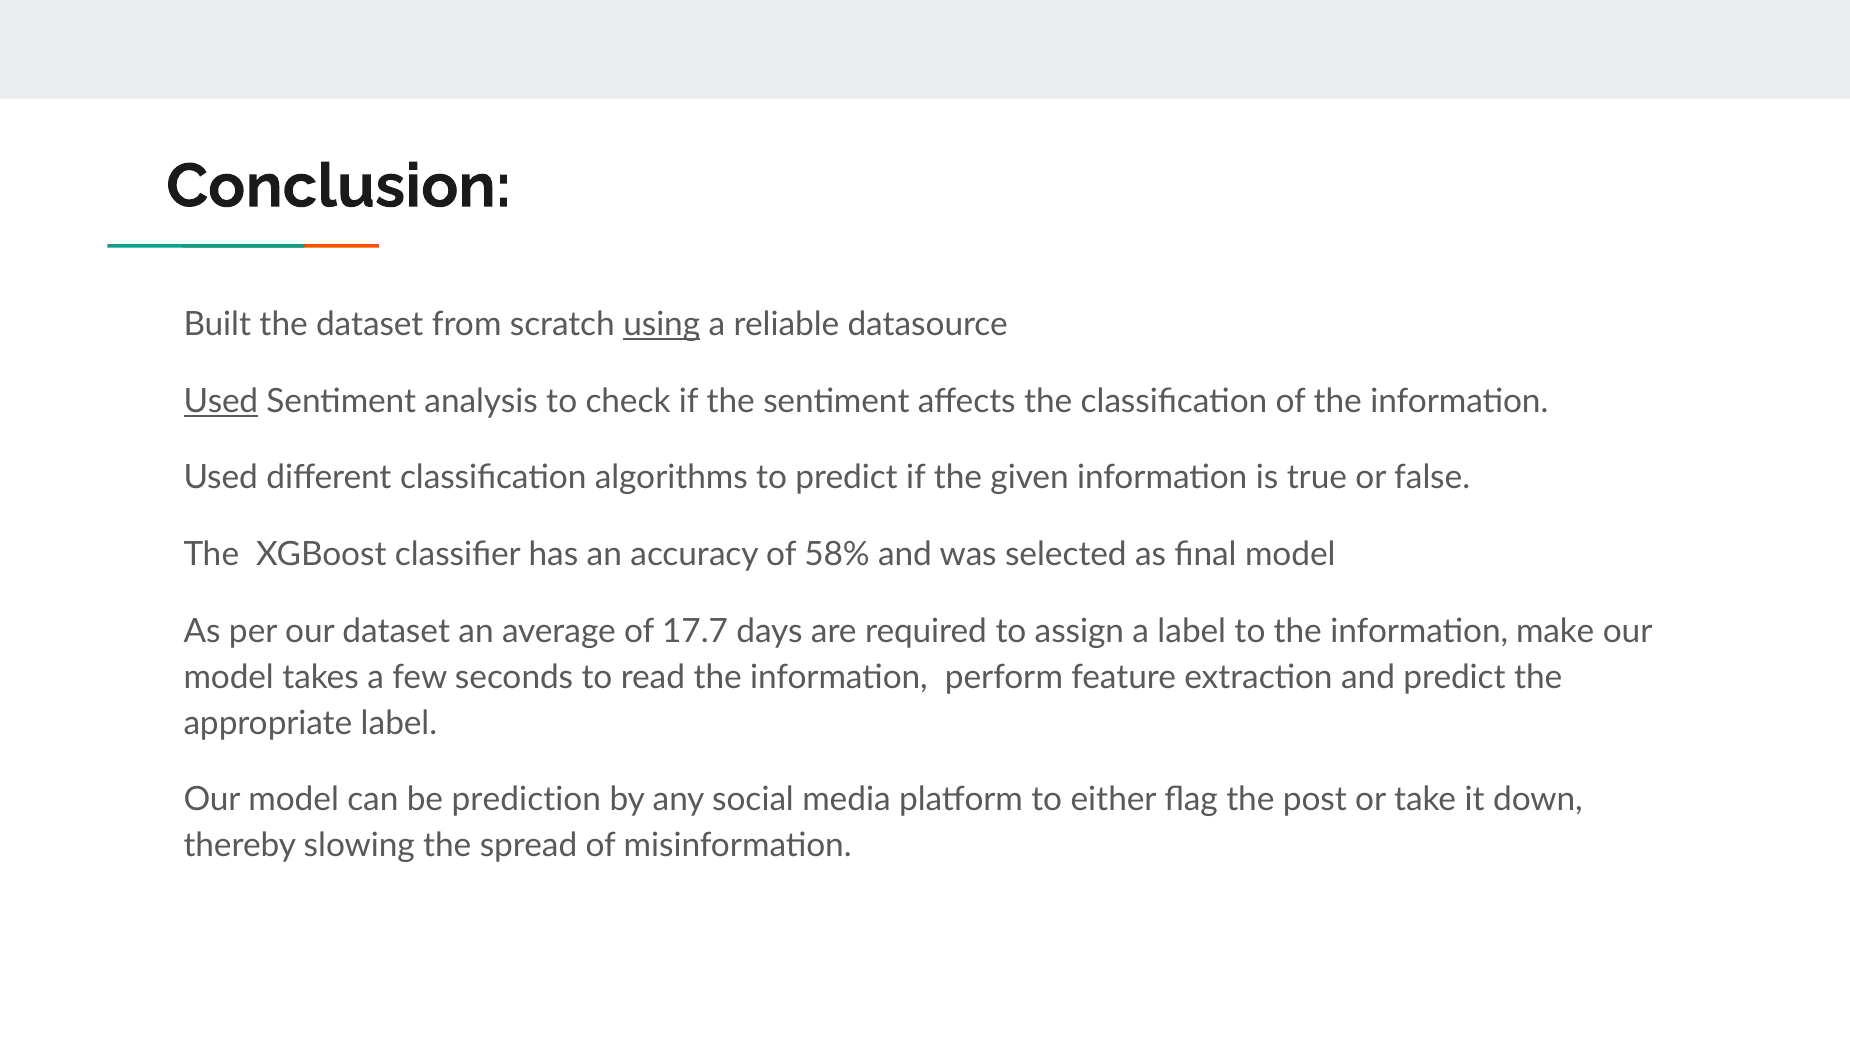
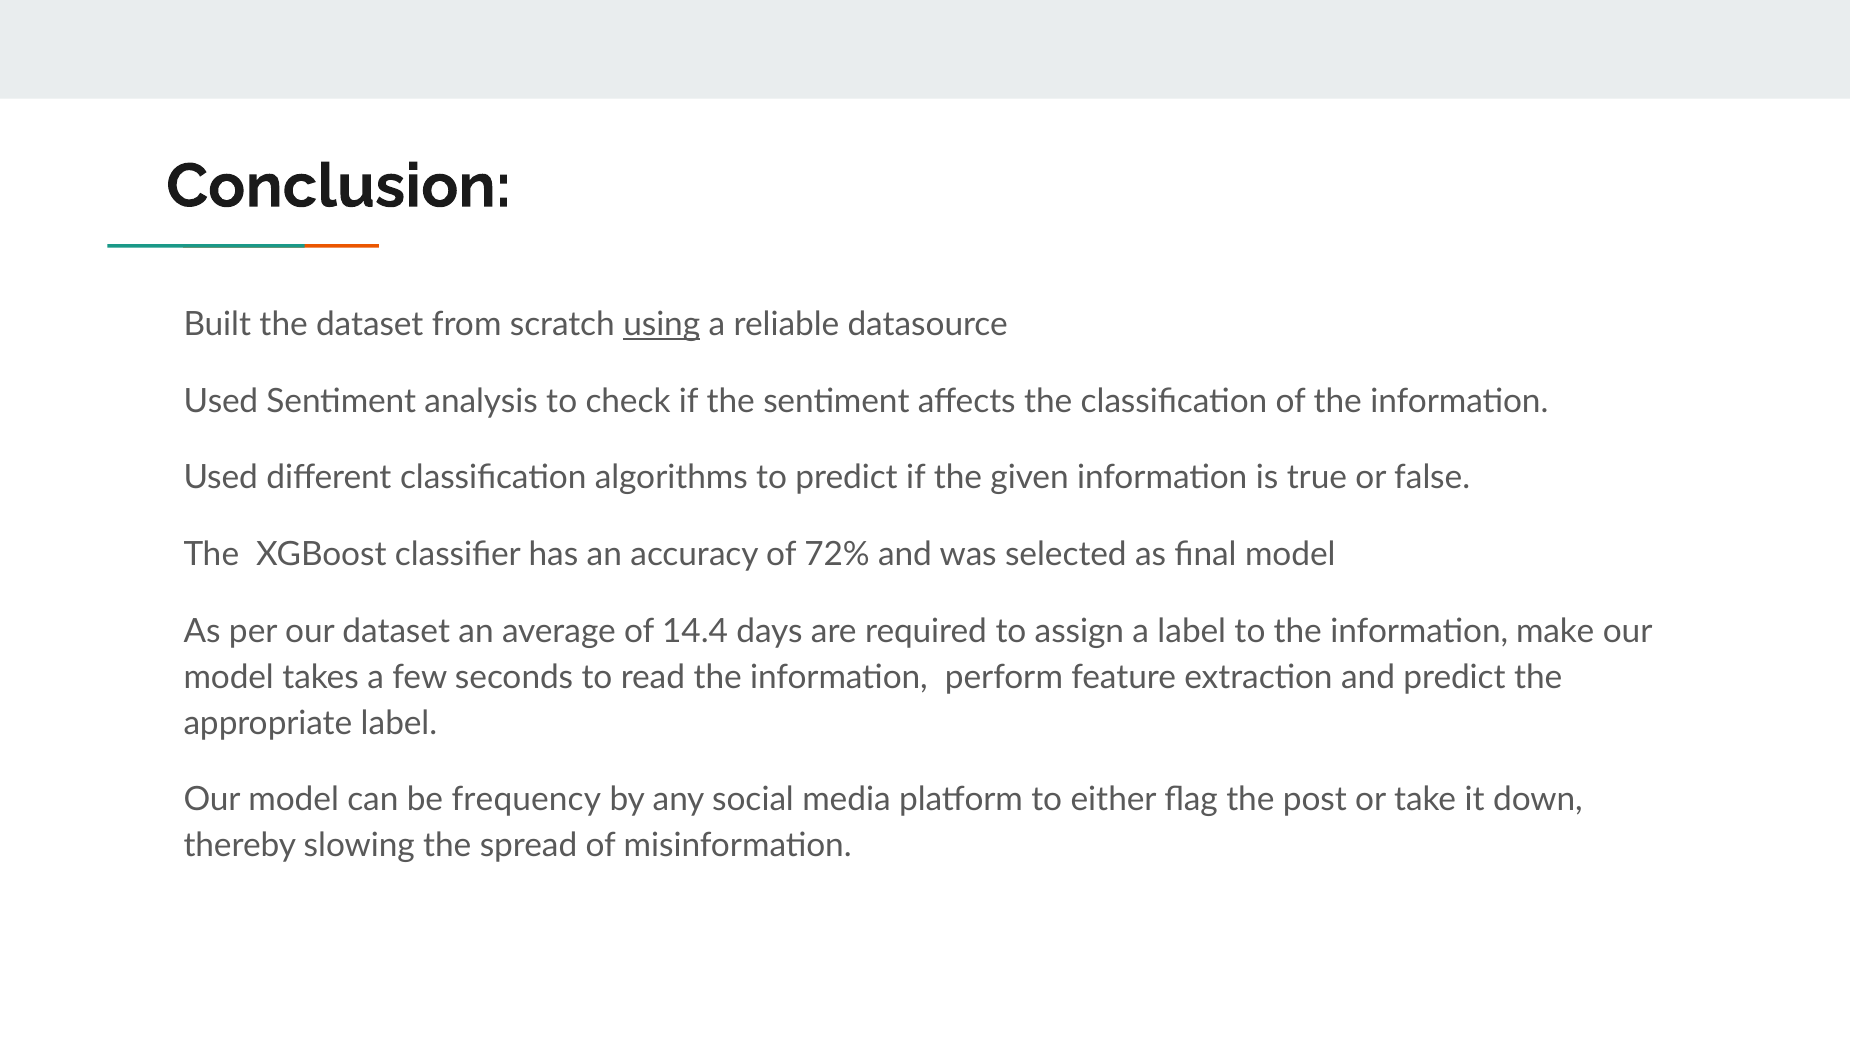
Used at (221, 401) underline: present -> none
58%: 58% -> 72%
17.7: 17.7 -> 14.4
prediction: prediction -> frequency
